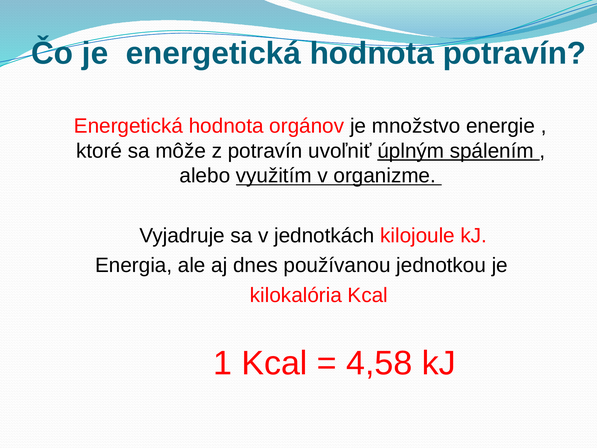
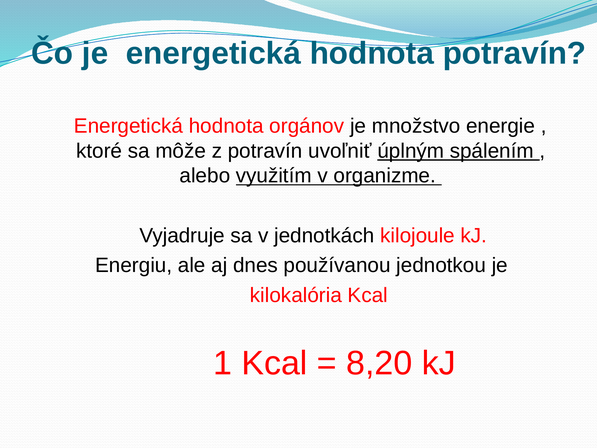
Energia: Energia -> Energiu
4,58: 4,58 -> 8,20
